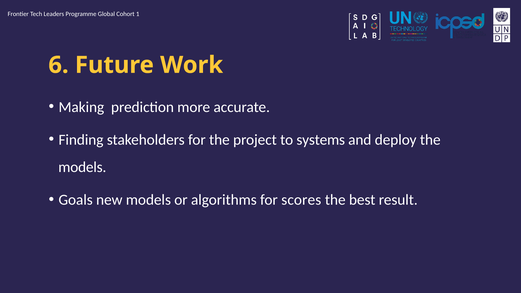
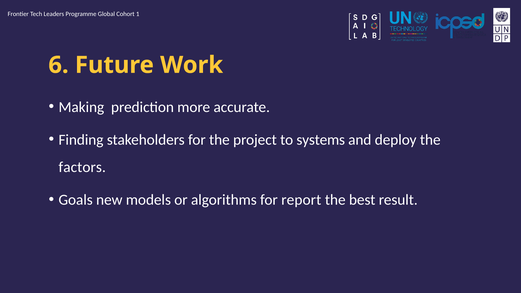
models at (82, 167): models -> factors
scores: scores -> report
